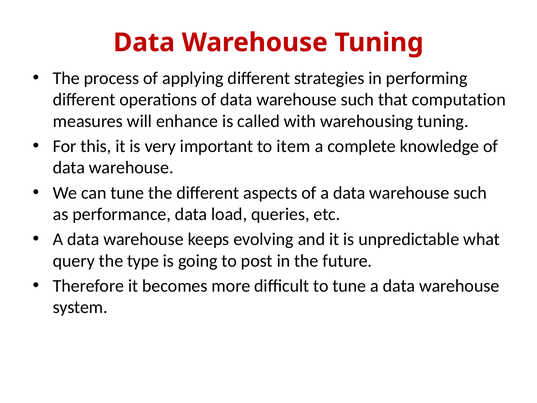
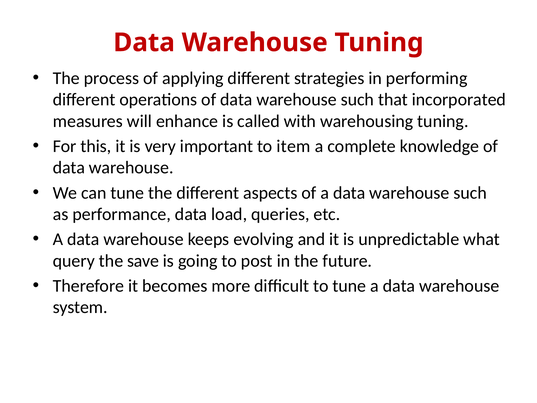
computation: computation -> incorporated
type: type -> save
